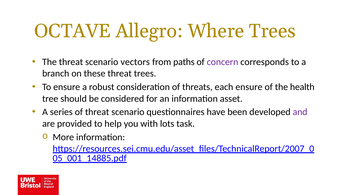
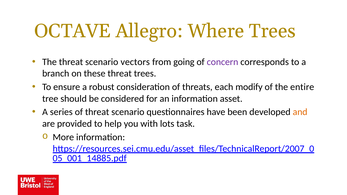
paths: paths -> going
each ensure: ensure -> modify
health: health -> entire
and colour: purple -> orange
